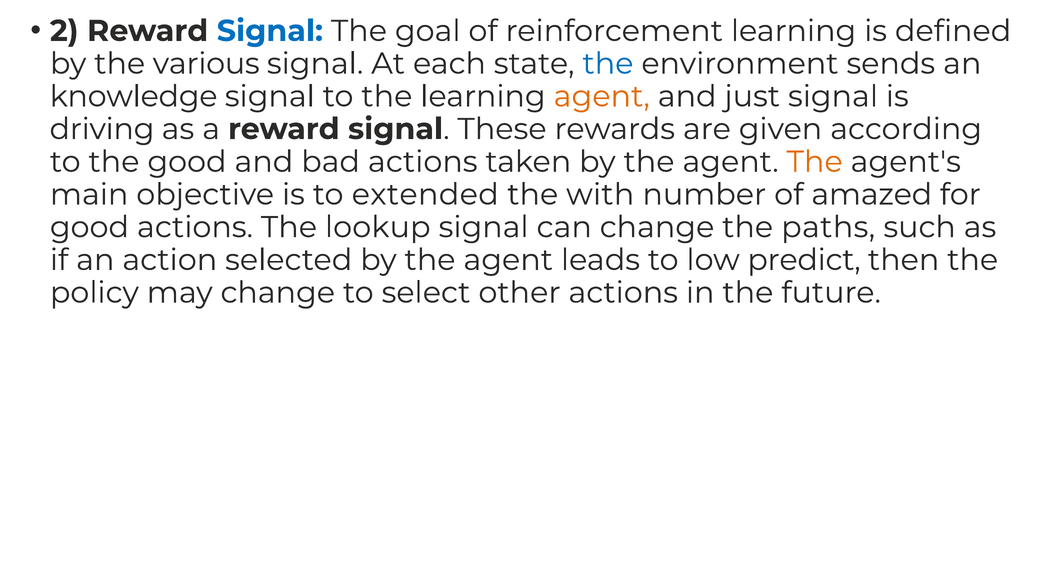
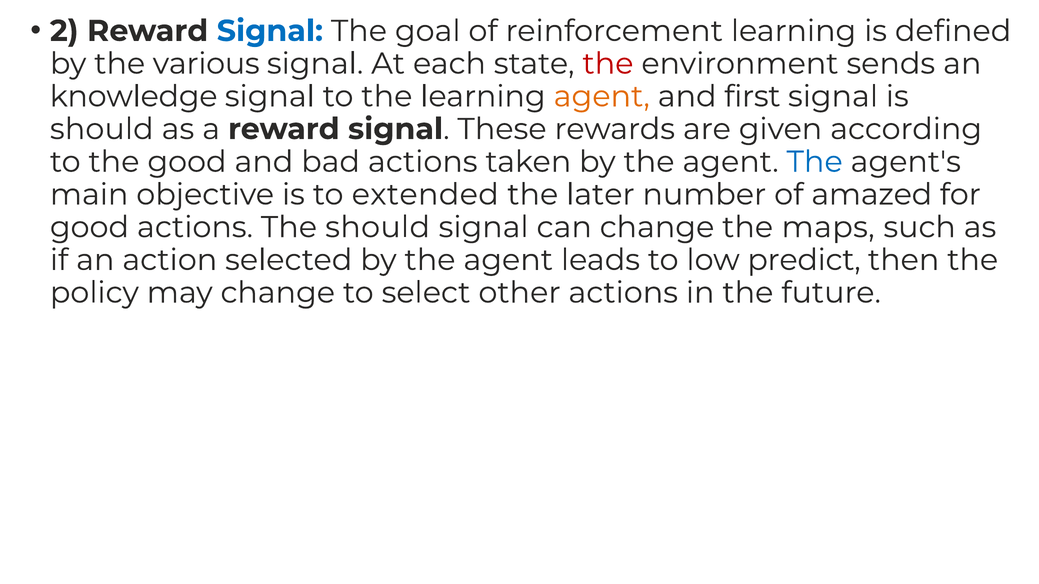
the at (608, 64) colour: blue -> red
just: just -> first
driving at (102, 129): driving -> should
The at (815, 162) colour: orange -> blue
with: with -> later
The lookup: lookup -> should
paths: paths -> maps
